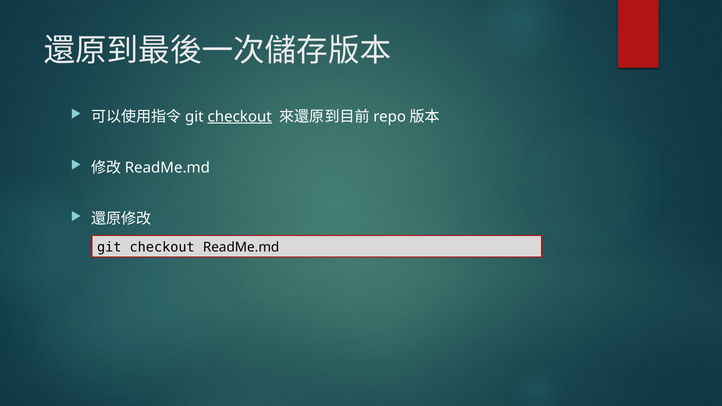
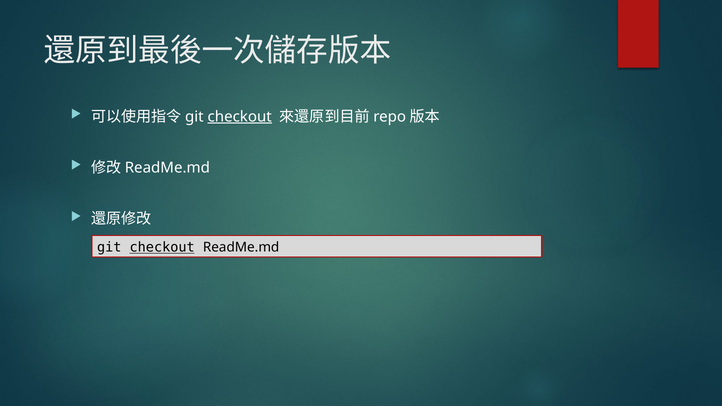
checkout at (162, 247) underline: none -> present
